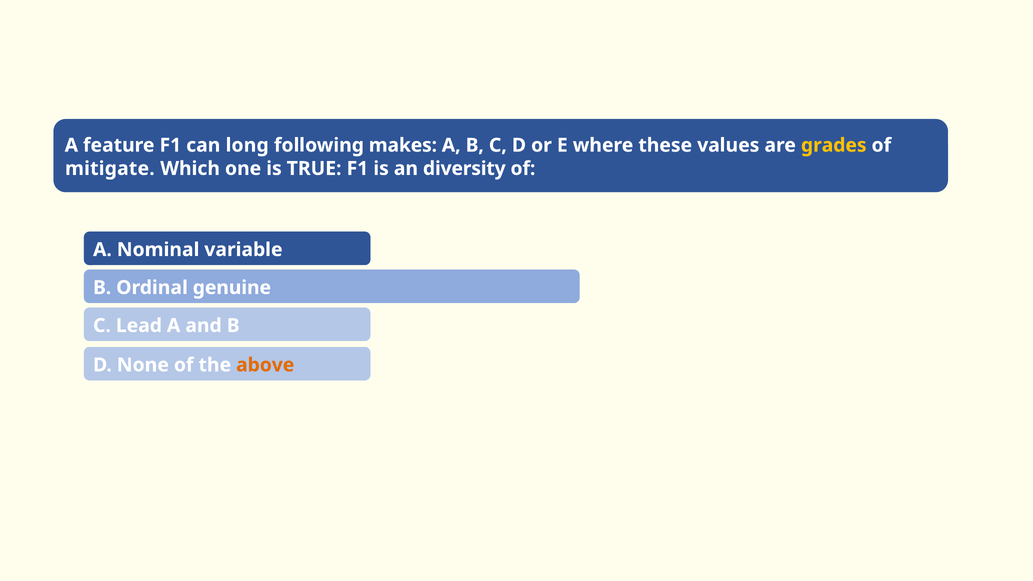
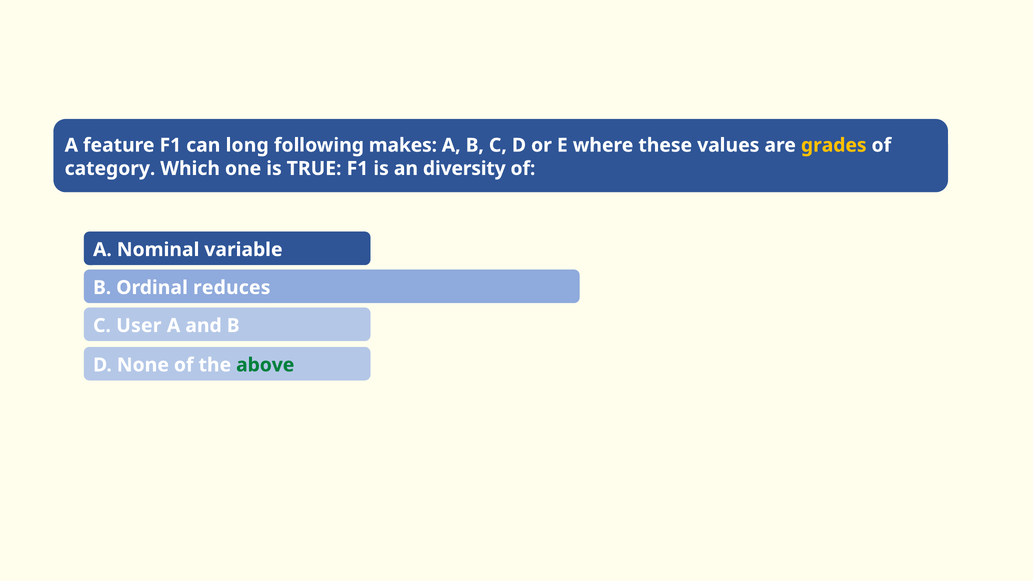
mitigate: mitigate -> category
genuine: genuine -> reduces
Lead: Lead -> User
above colour: orange -> green
